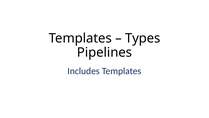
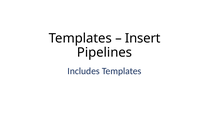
Types: Types -> Insert
